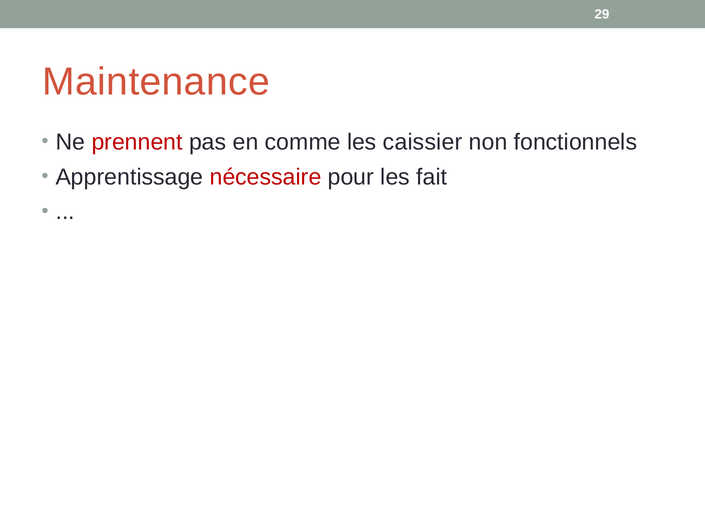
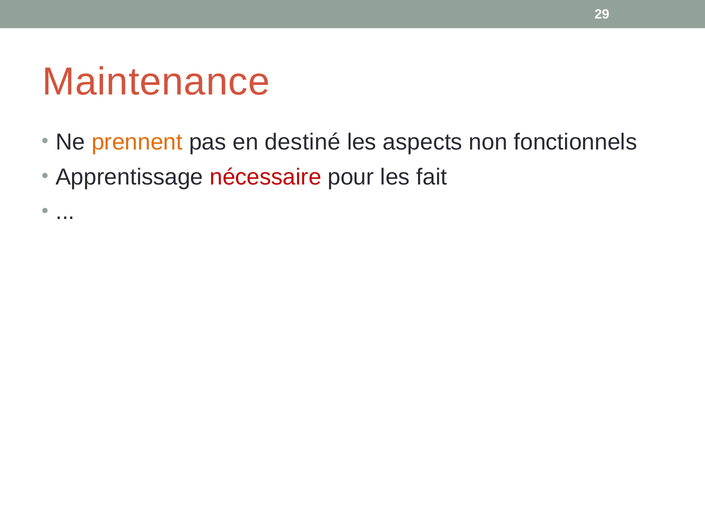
prennent colour: red -> orange
comme: comme -> destiné
caissier: caissier -> aspects
